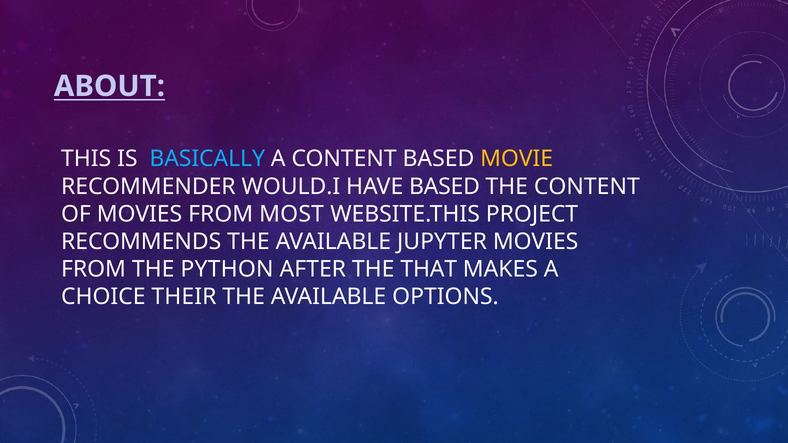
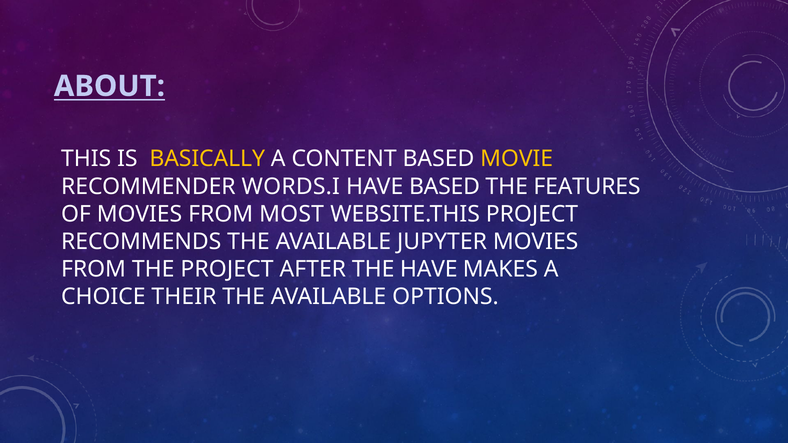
BASICALLY colour: light blue -> yellow
WOULD.I: WOULD.I -> WORDS.I
THE CONTENT: CONTENT -> FEATURES
THE PYTHON: PYTHON -> PROJECT
THE THAT: THAT -> HAVE
